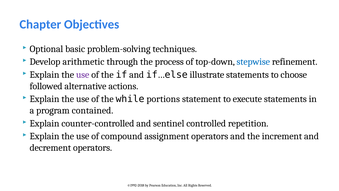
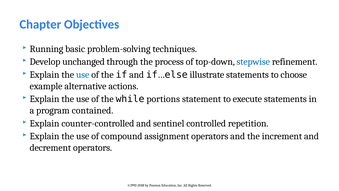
Optional: Optional -> Running
arithmetic: arithmetic -> unchanged
use at (83, 75) colour: purple -> blue
followed: followed -> example
